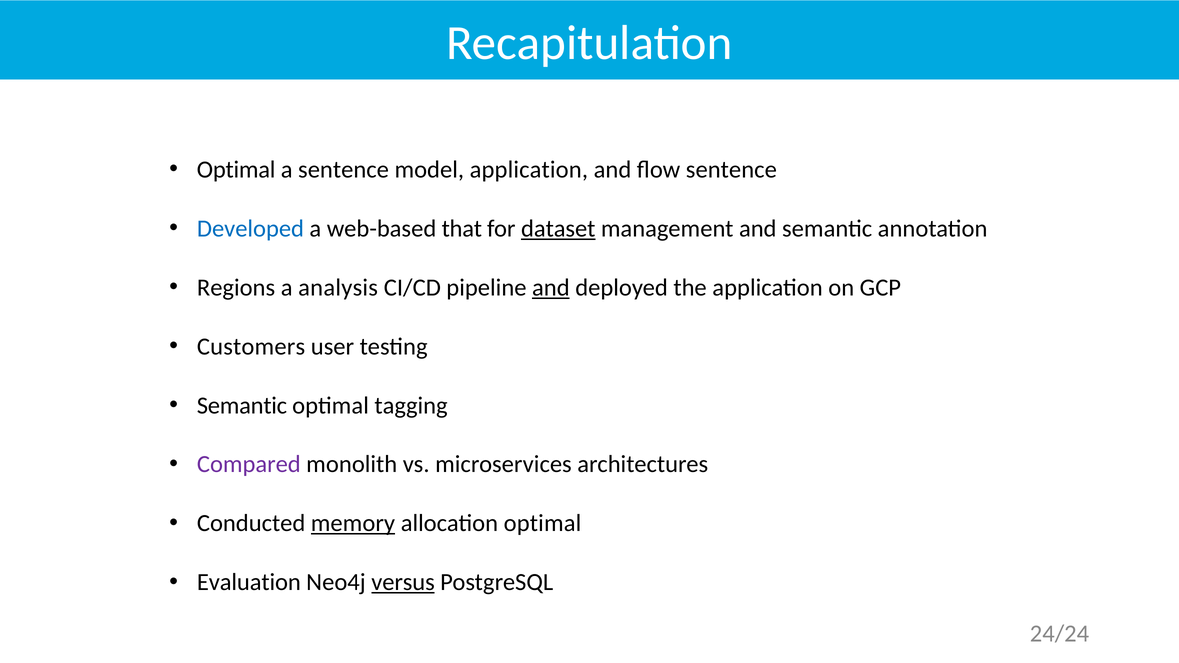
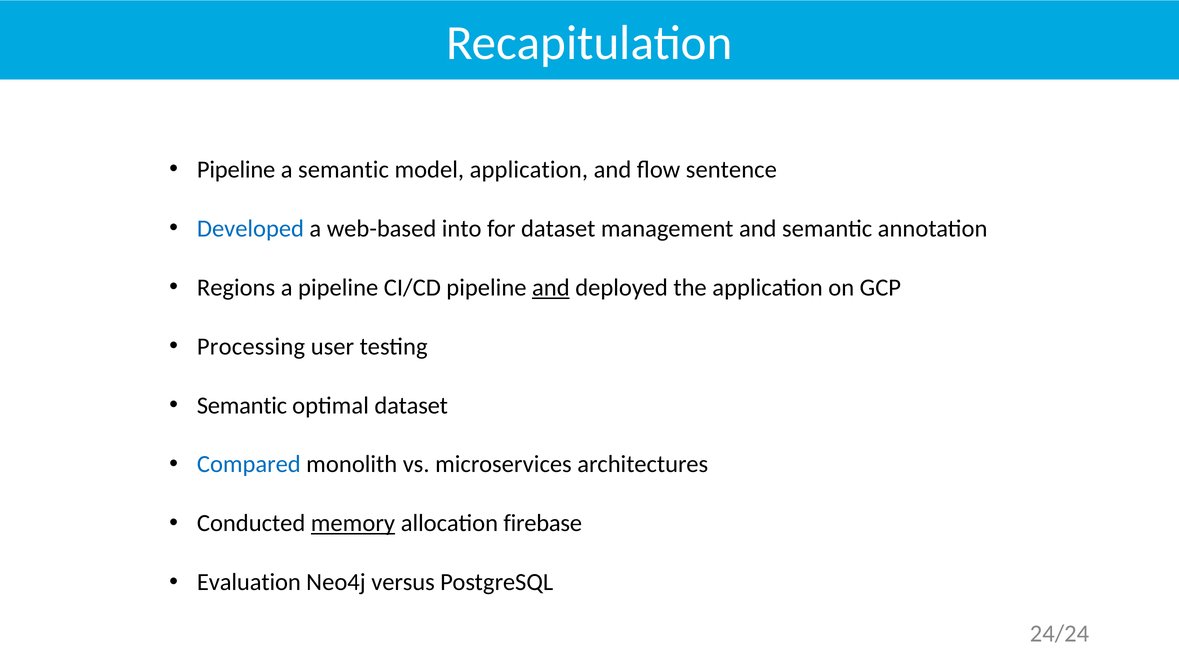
Optimal at (236, 170): Optimal -> Pipeline
a sentence: sentence -> semantic
that: that -> into
dataset at (558, 229) underline: present -> none
a analysis: analysis -> pipeline
Customers: Customers -> Processing
optimal tagging: tagging -> dataset
Compared colour: purple -> blue
allocation optimal: optimal -> firebase
versus underline: present -> none
